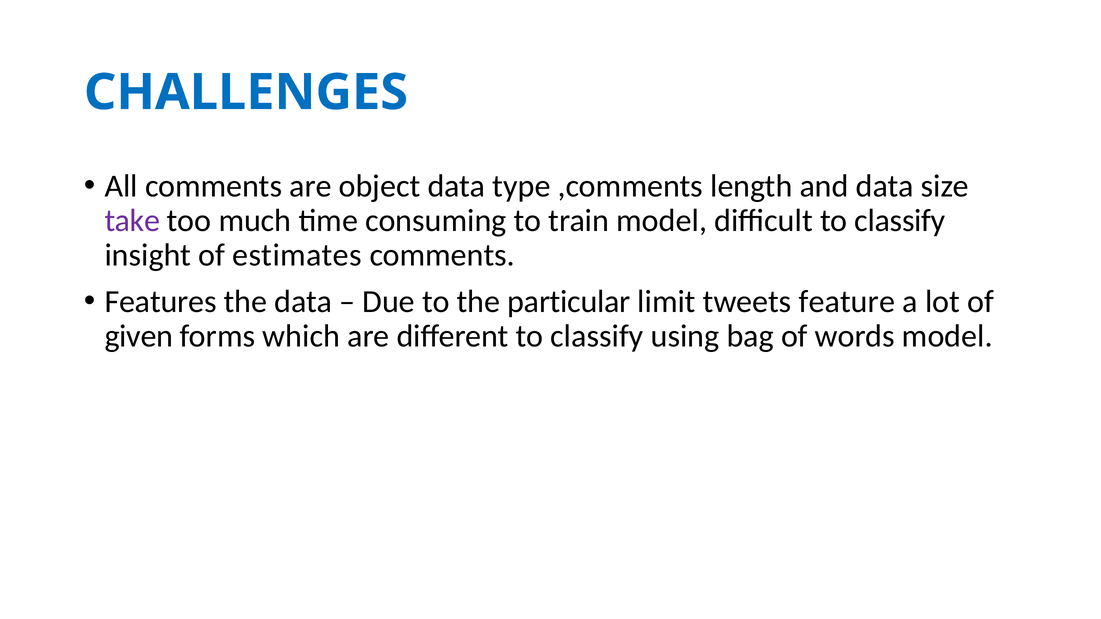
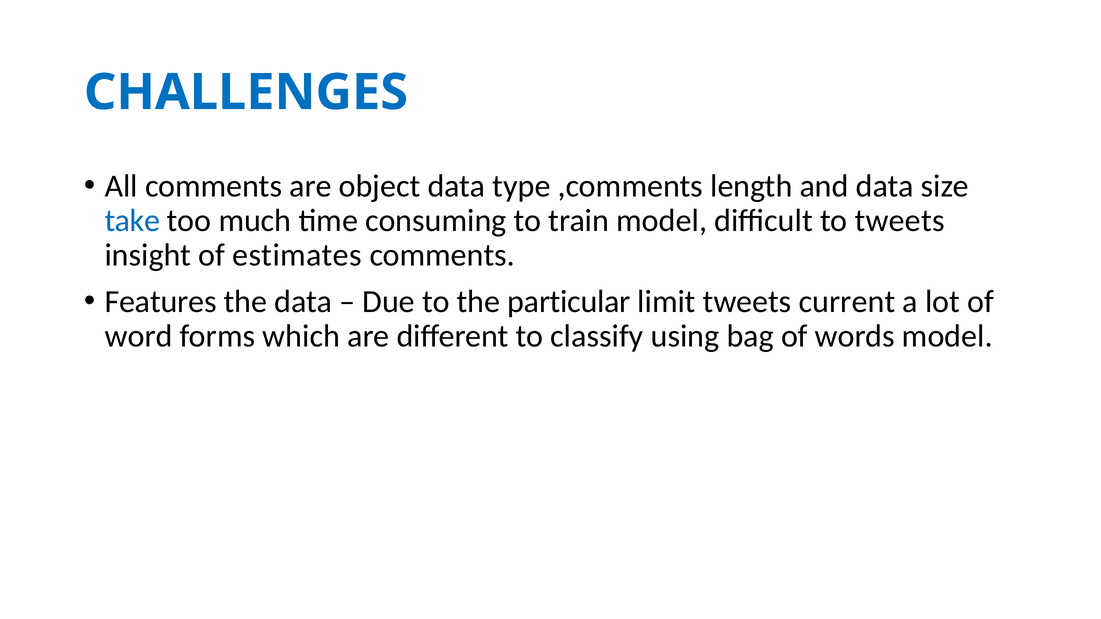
take colour: purple -> blue
difficult to classify: classify -> tweets
feature: feature -> current
given: given -> word
